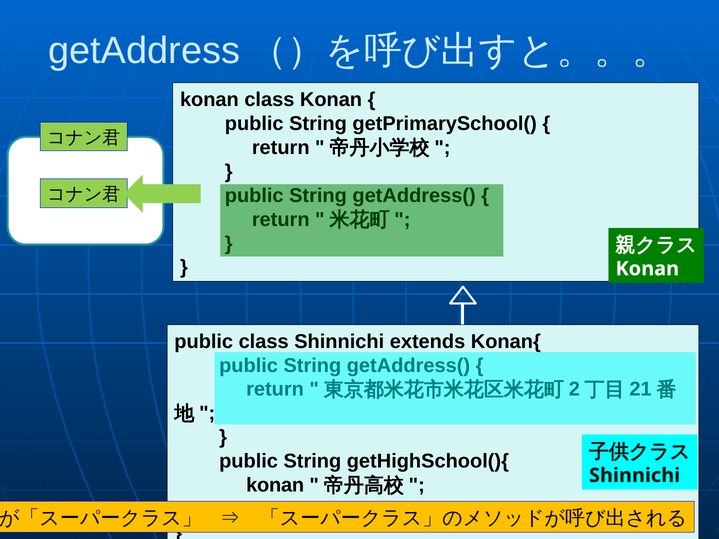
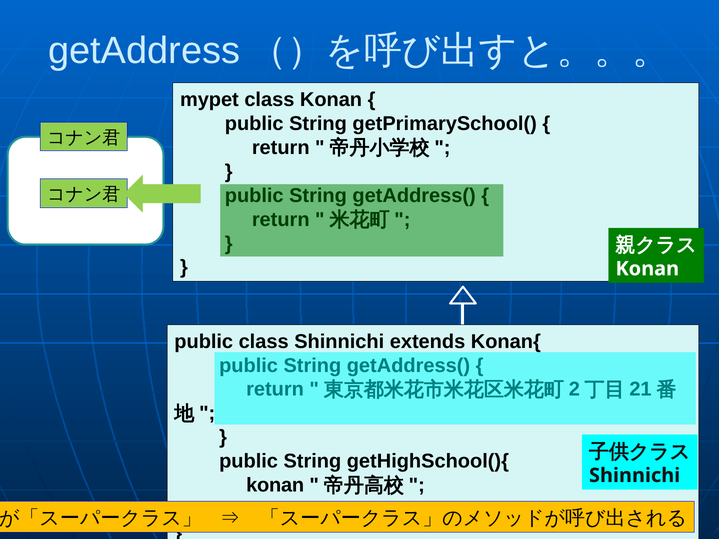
konan at (209, 100): konan -> mypet
